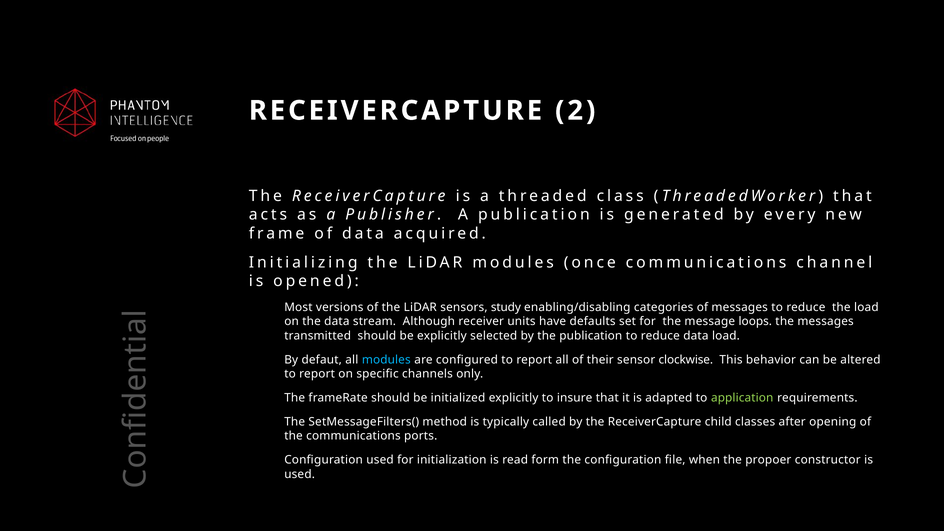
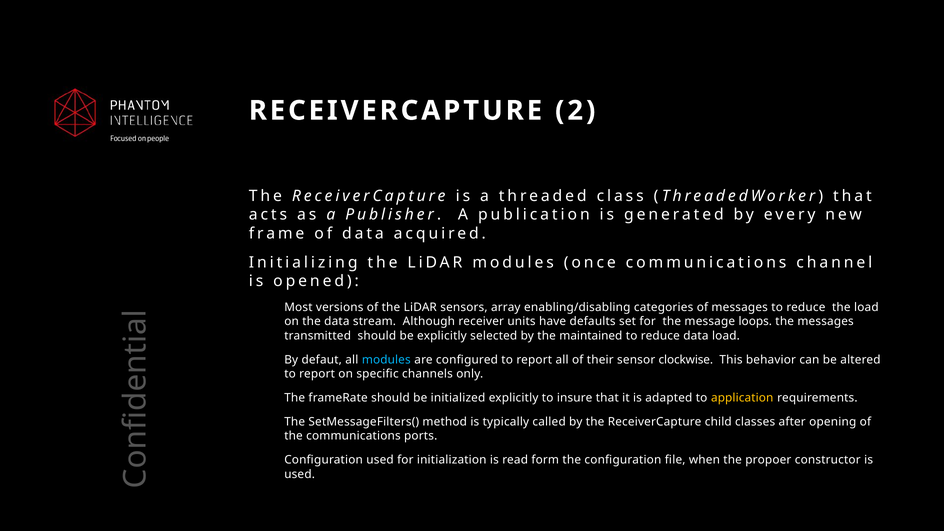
study: study -> array
the publication: publication -> maintained
application colour: light green -> yellow
